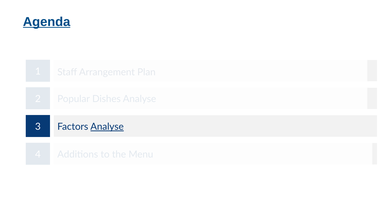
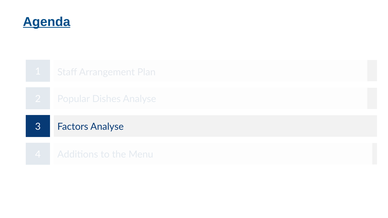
Analyse at (107, 127) underline: present -> none
